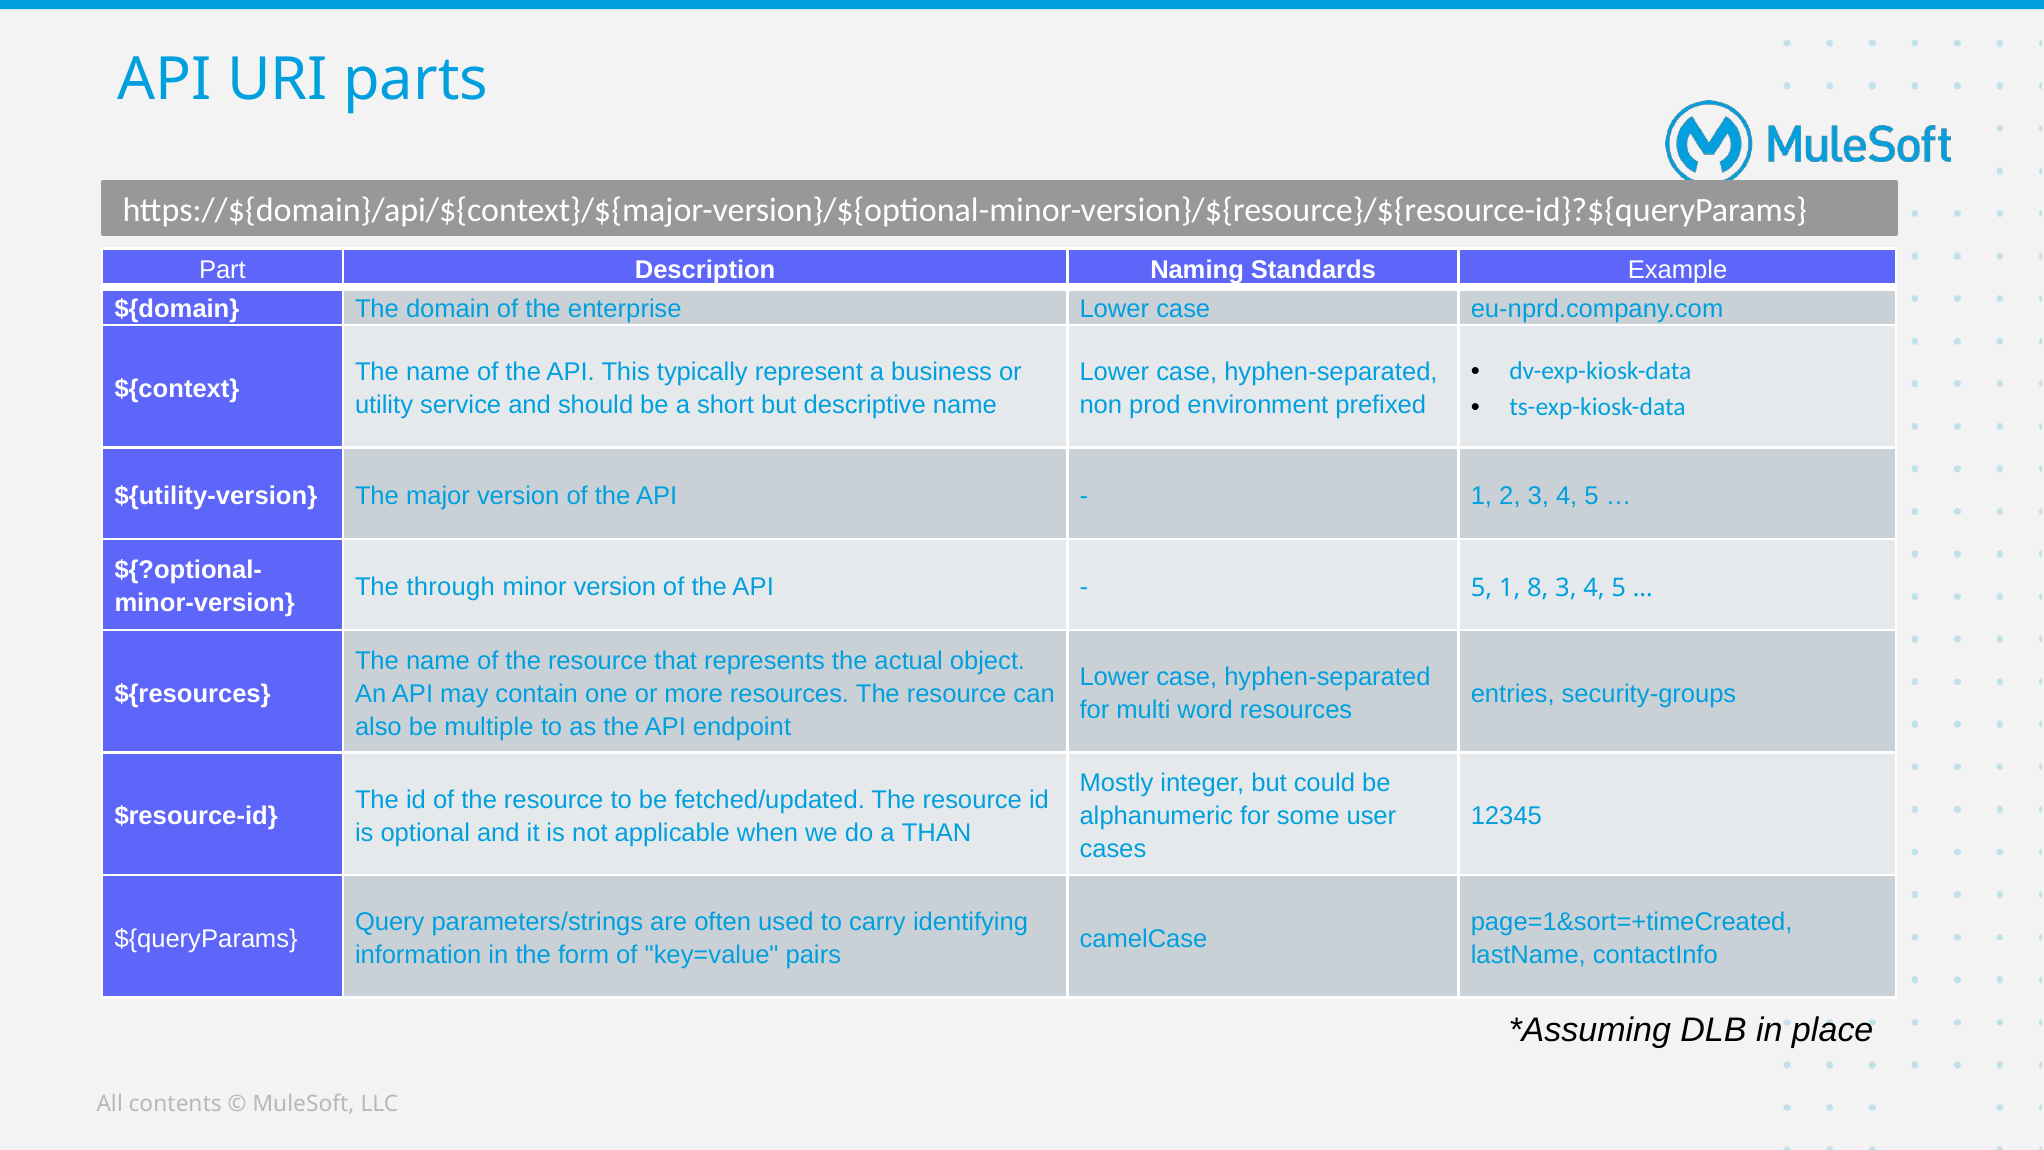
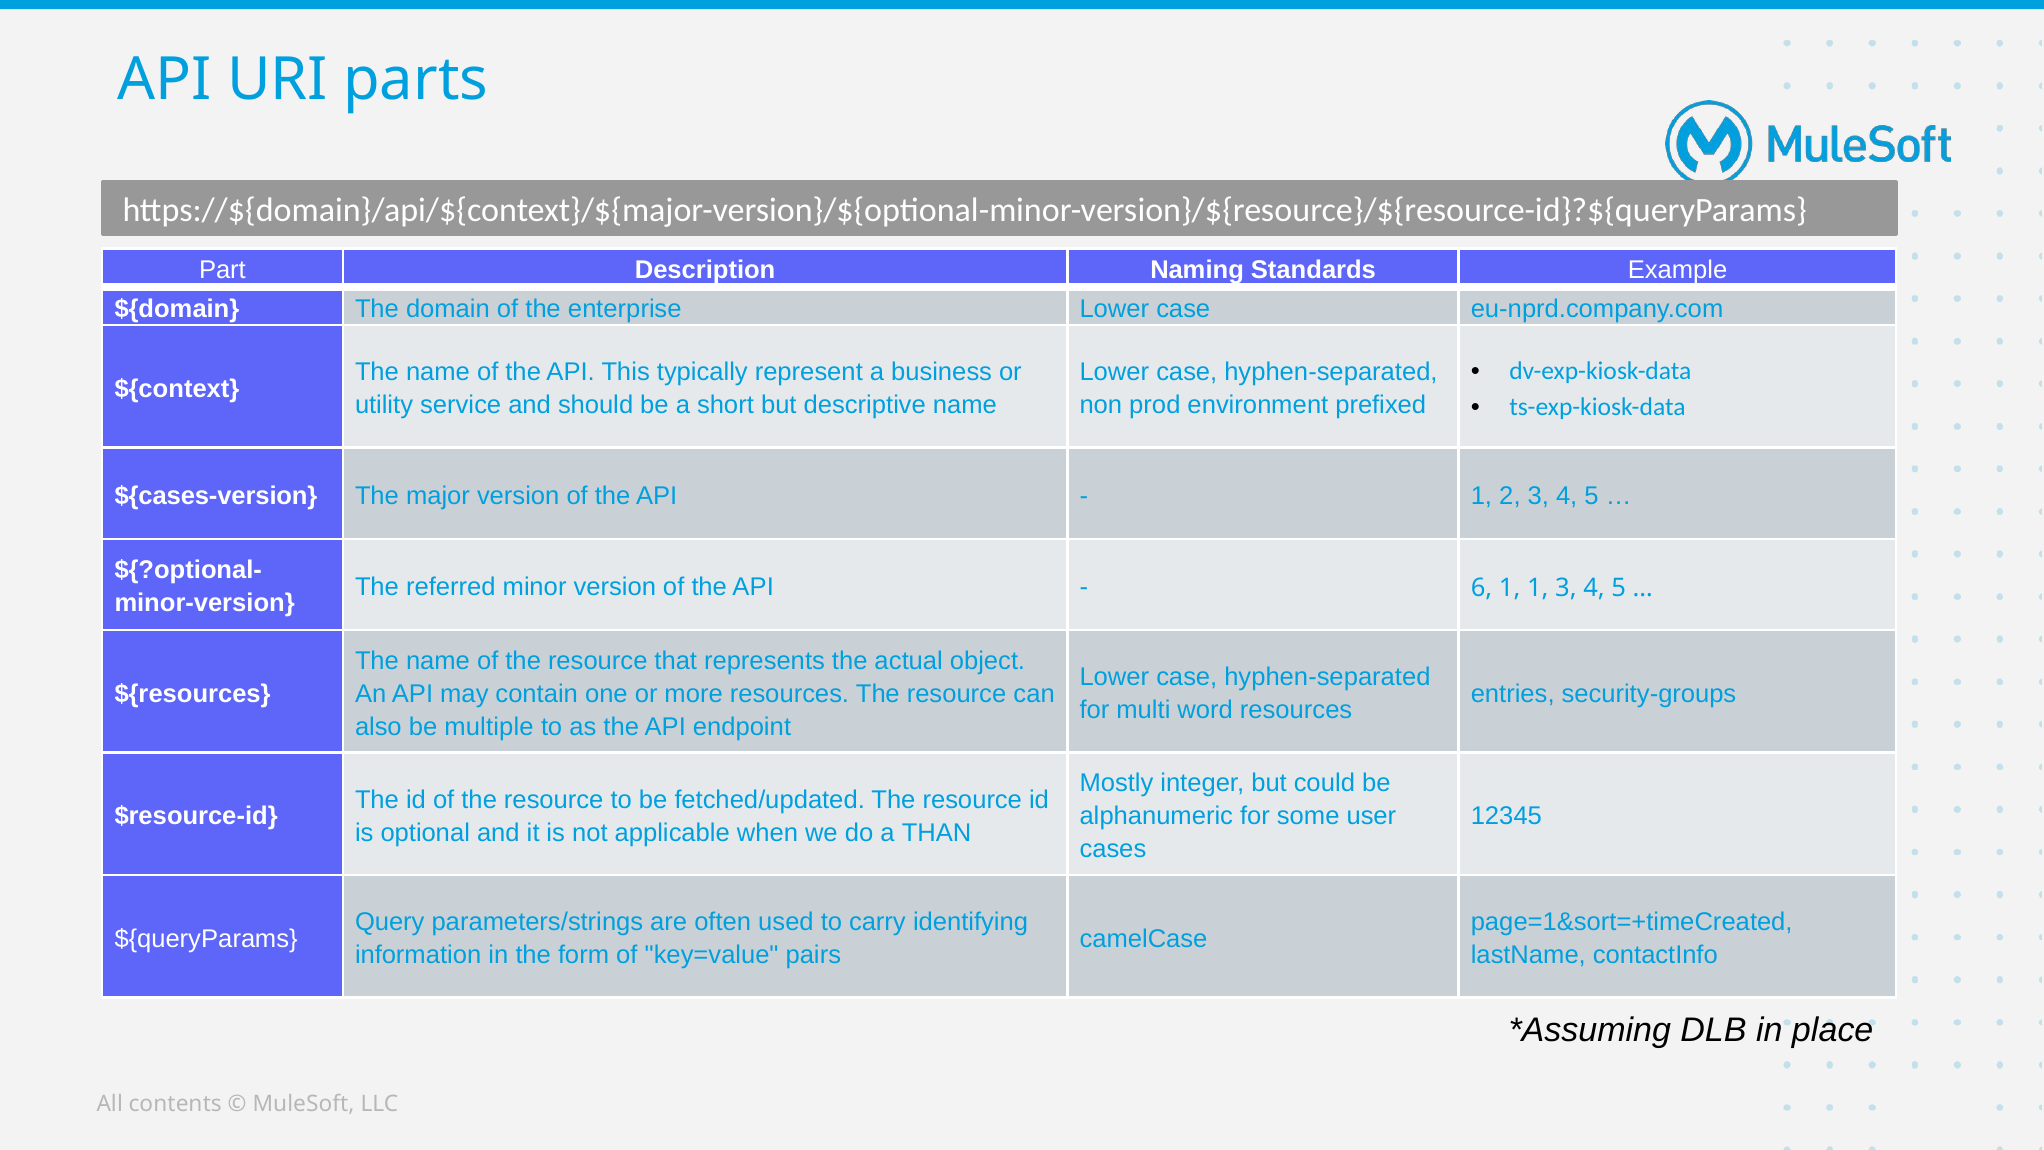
${utility-version: ${utility-version -> ${cases-version
through: through -> referred
5 at (1482, 588): 5 -> 6
1 8: 8 -> 1
